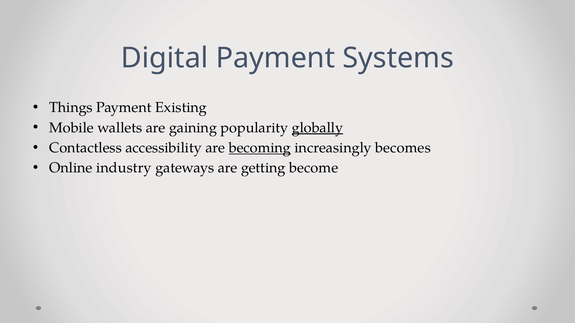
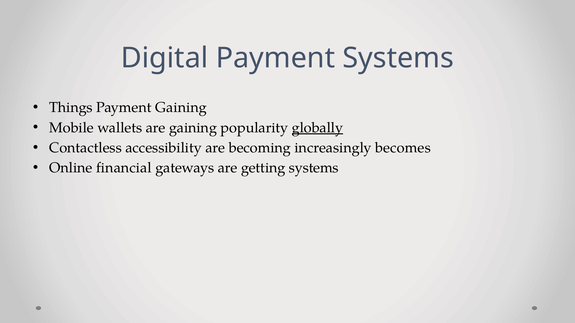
Payment Existing: Existing -> Gaining
becoming underline: present -> none
industry: industry -> financial
getting become: become -> systems
